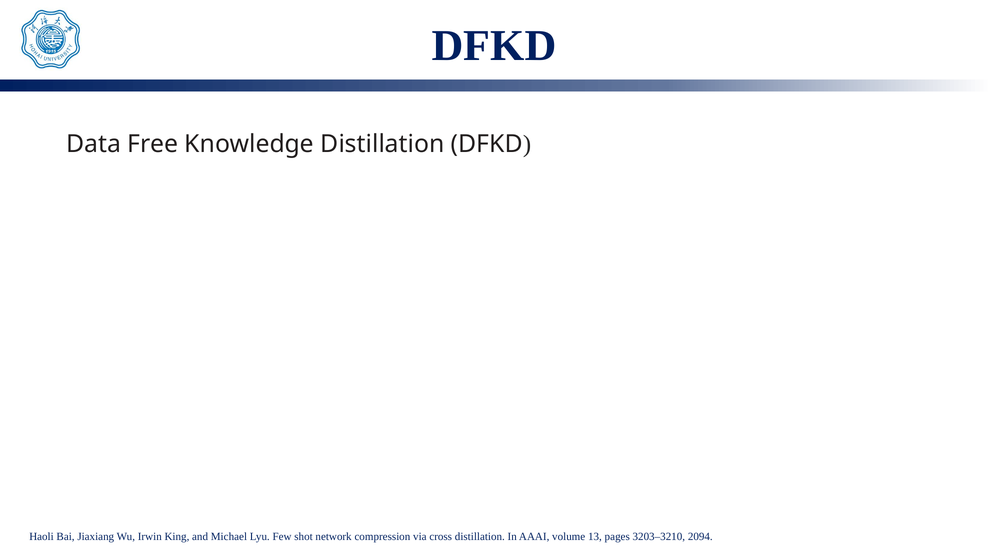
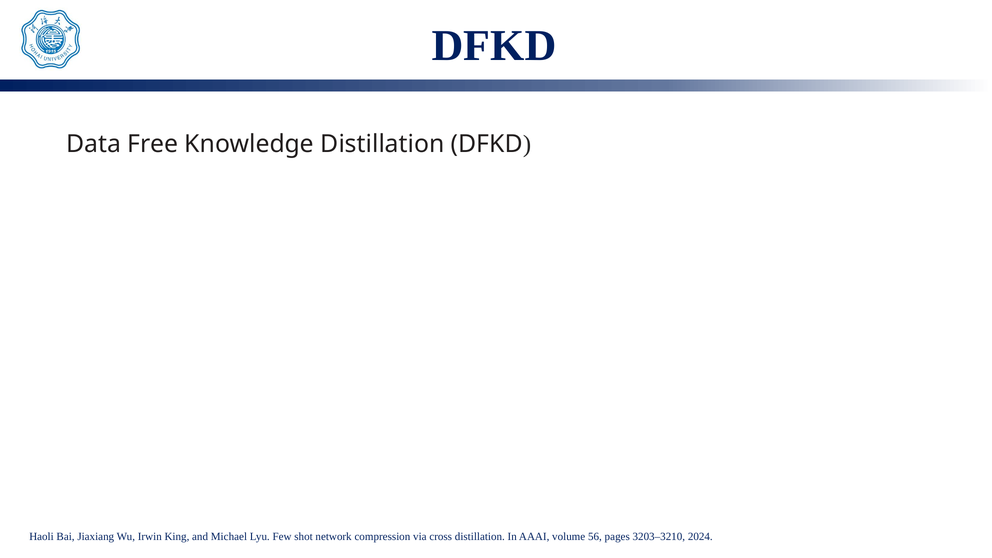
13: 13 -> 56
2094: 2094 -> 2024
